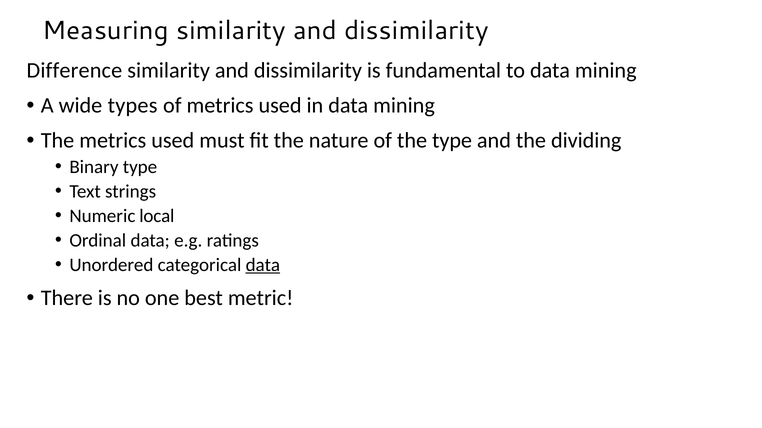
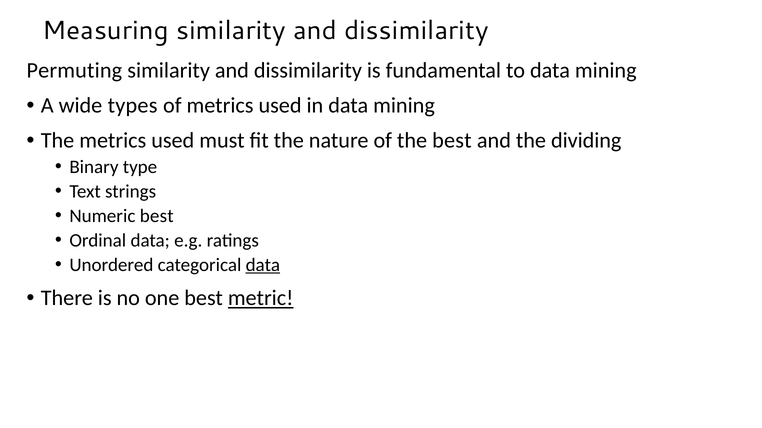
Difference: Difference -> Permuting
the type: type -> best
Numeric local: local -> best
metric underline: none -> present
